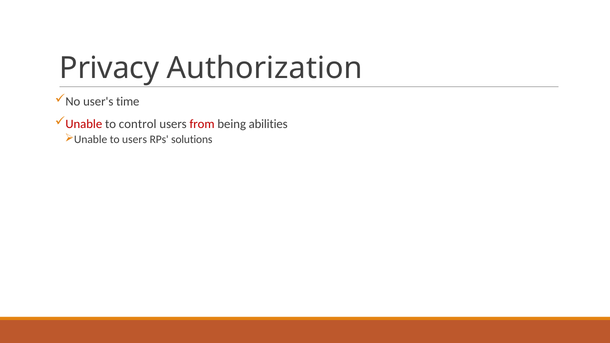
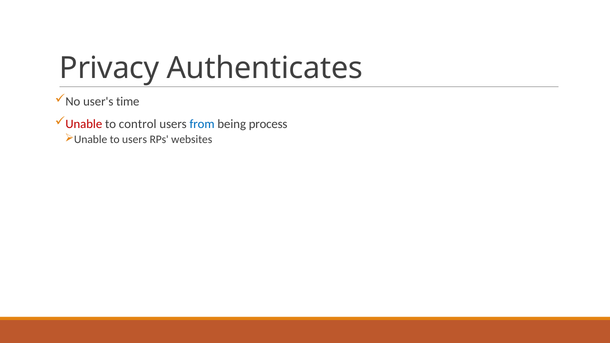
Authorization: Authorization -> Authenticates
from colour: red -> blue
abilities: abilities -> process
solutions: solutions -> websites
